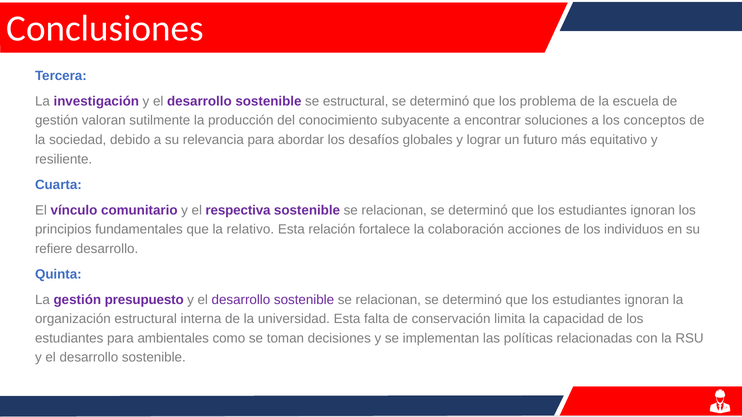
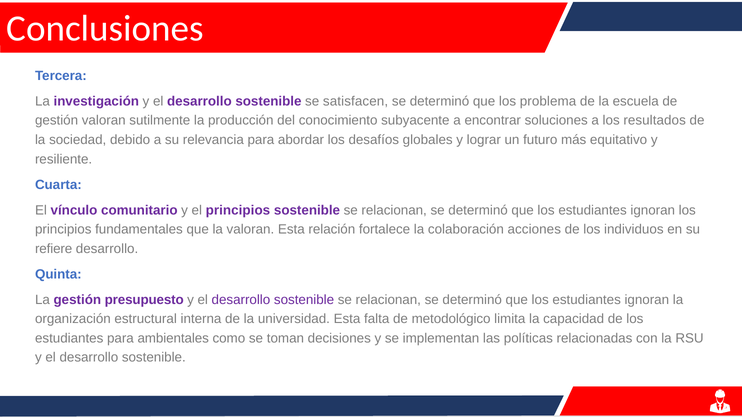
se estructural: estructural -> satisfacen
conceptos: conceptos -> resultados
el respectiva: respectiva -> principios
la relativo: relativo -> valoran
conservación: conservación -> metodológico
